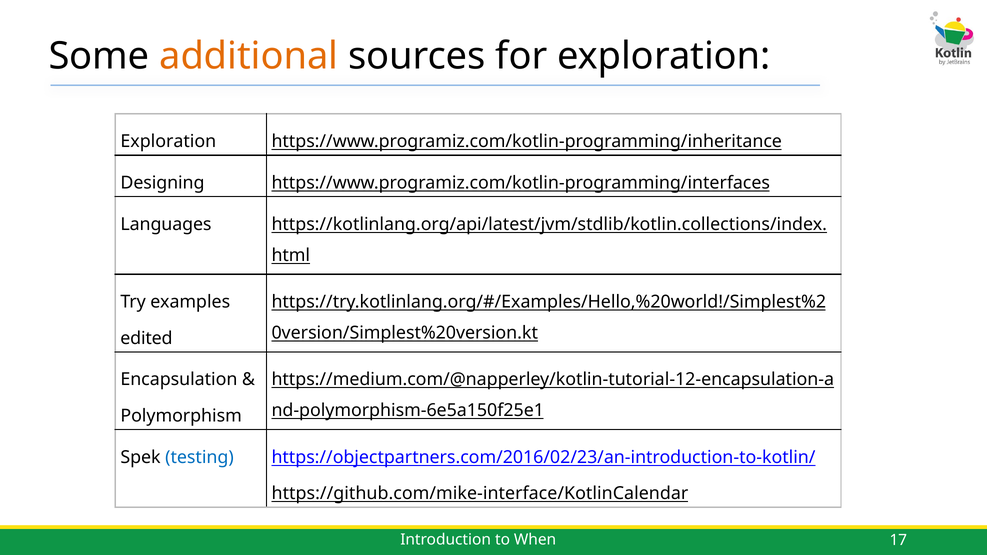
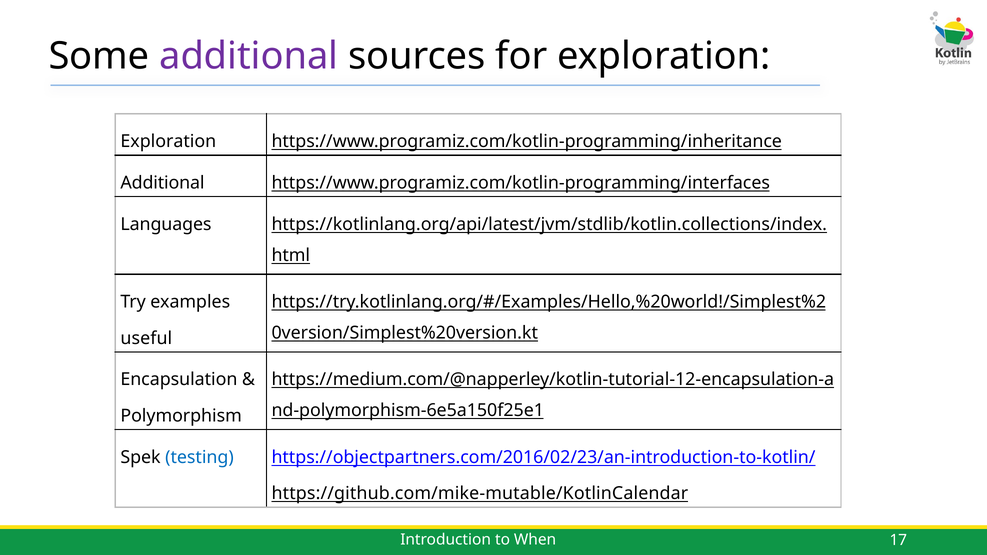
additional at (249, 56) colour: orange -> purple
Designing at (162, 183): Designing -> Additional
edited: edited -> useful
https://github.com/mike-interface/KotlinCalendar: https://github.com/mike-interface/KotlinCalendar -> https://github.com/mike-mutable/KotlinCalendar
